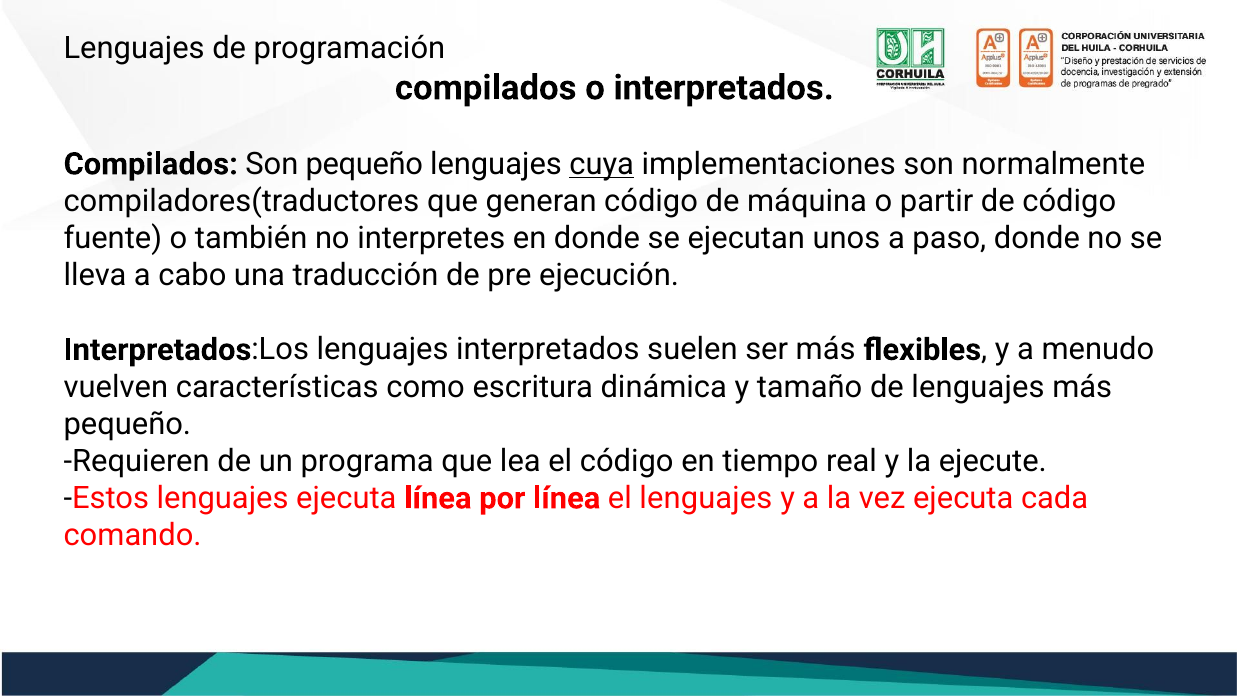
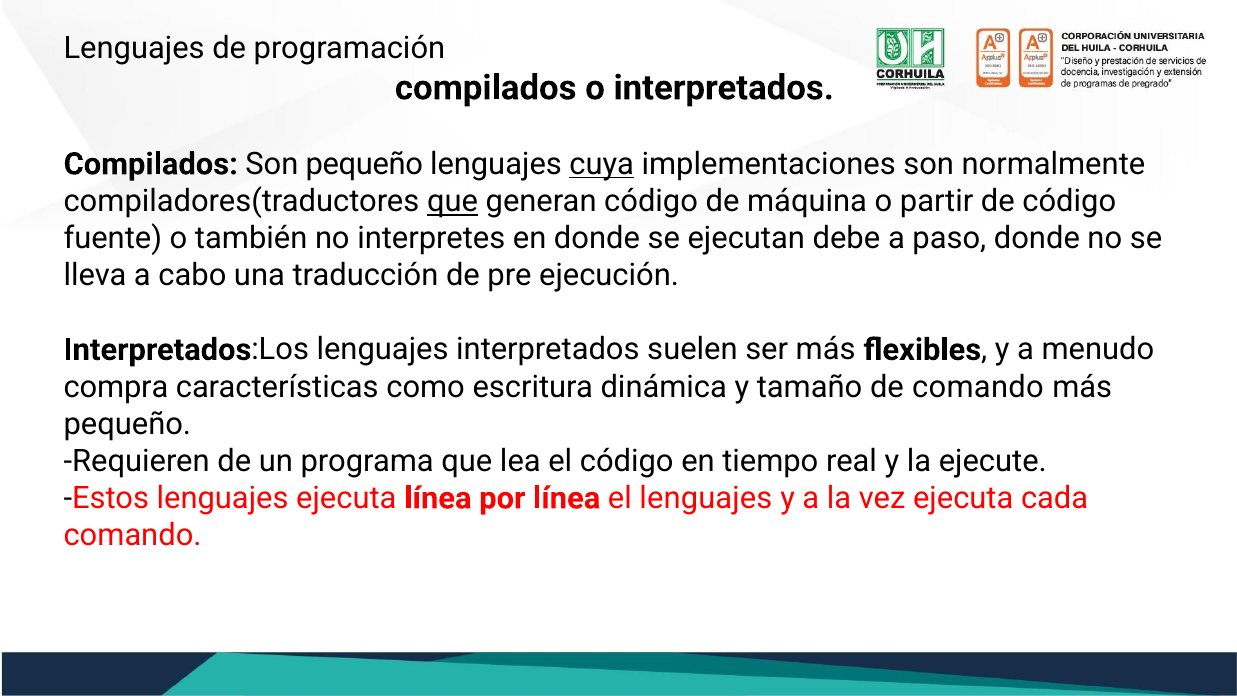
que at (453, 201) underline: none -> present
unos: unos -> debe
vuelven: vuelven -> compra
de lenguajes: lenguajes -> comando
